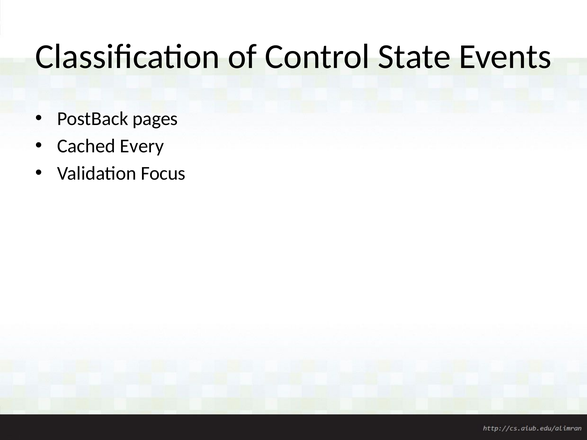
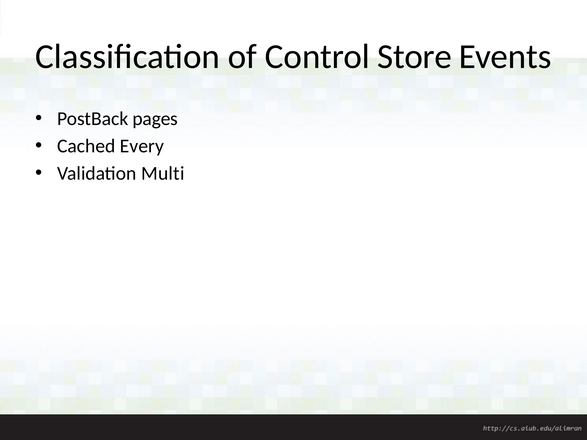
State: State -> Store
Focus: Focus -> Multi
